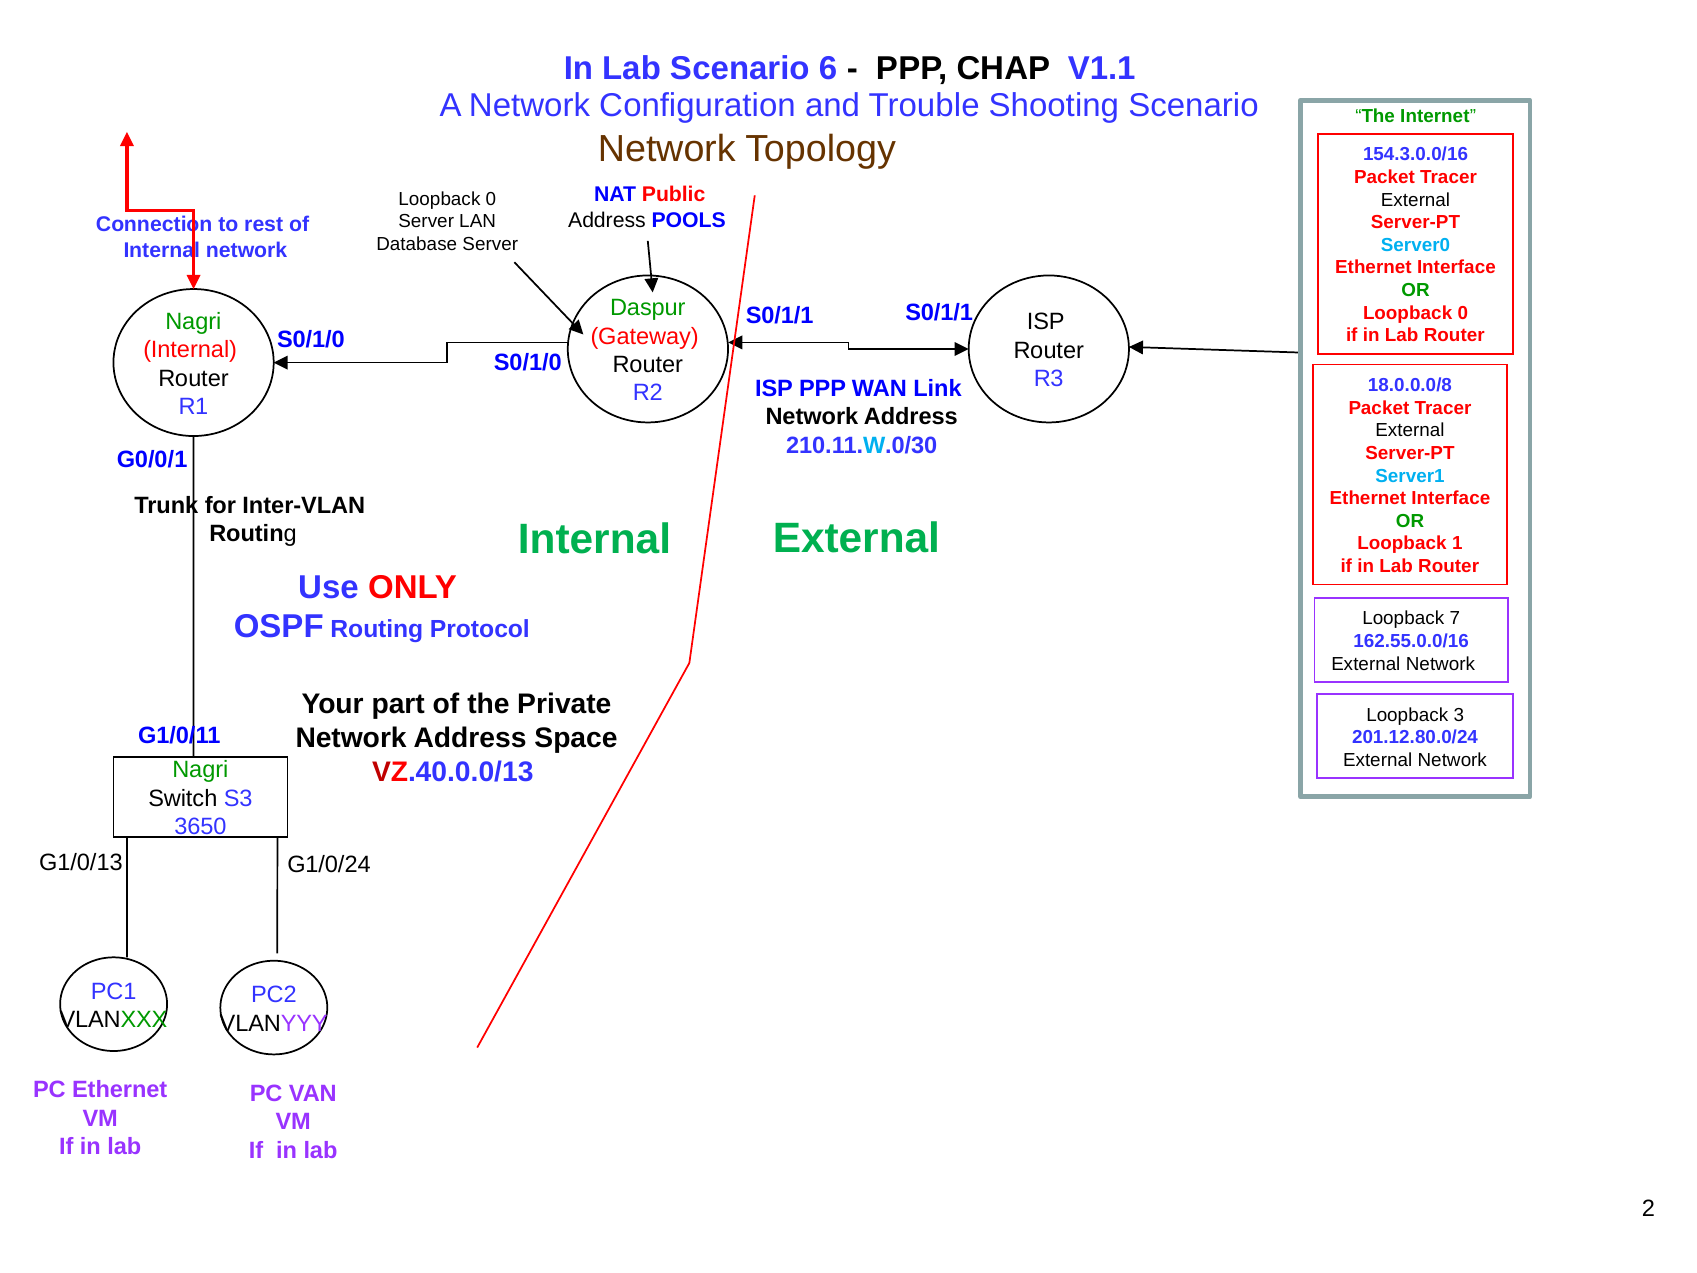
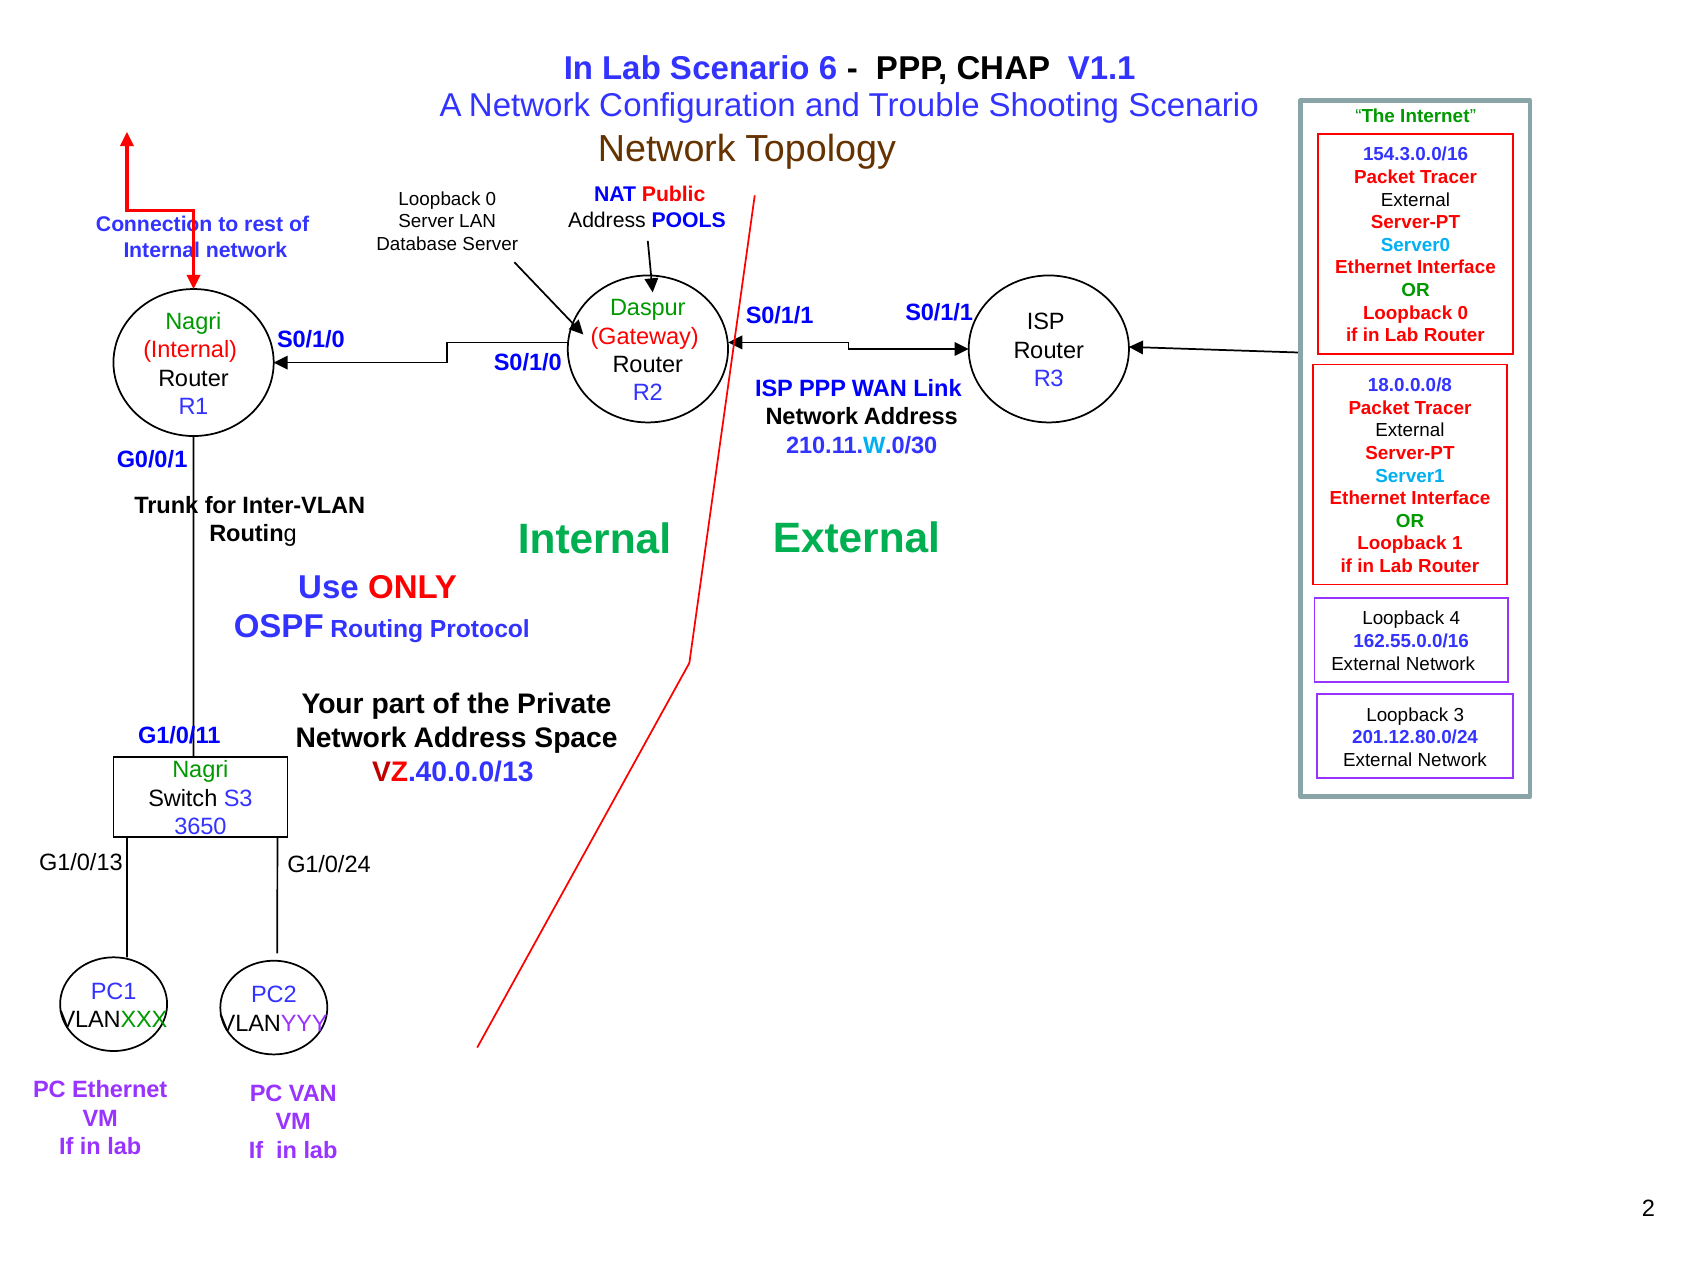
7: 7 -> 4
